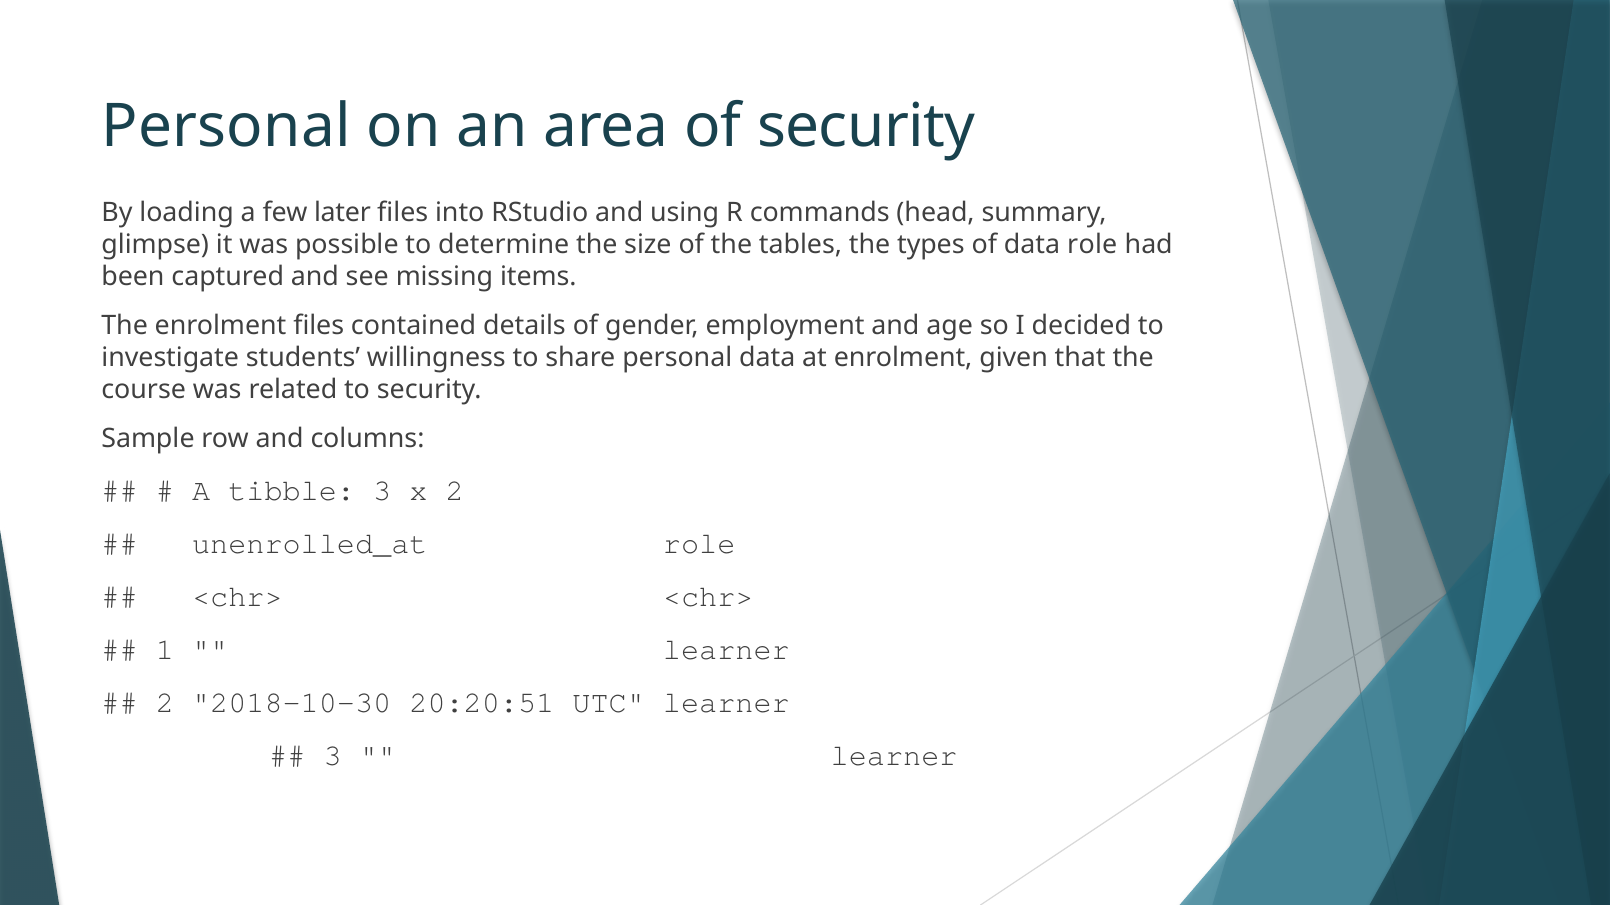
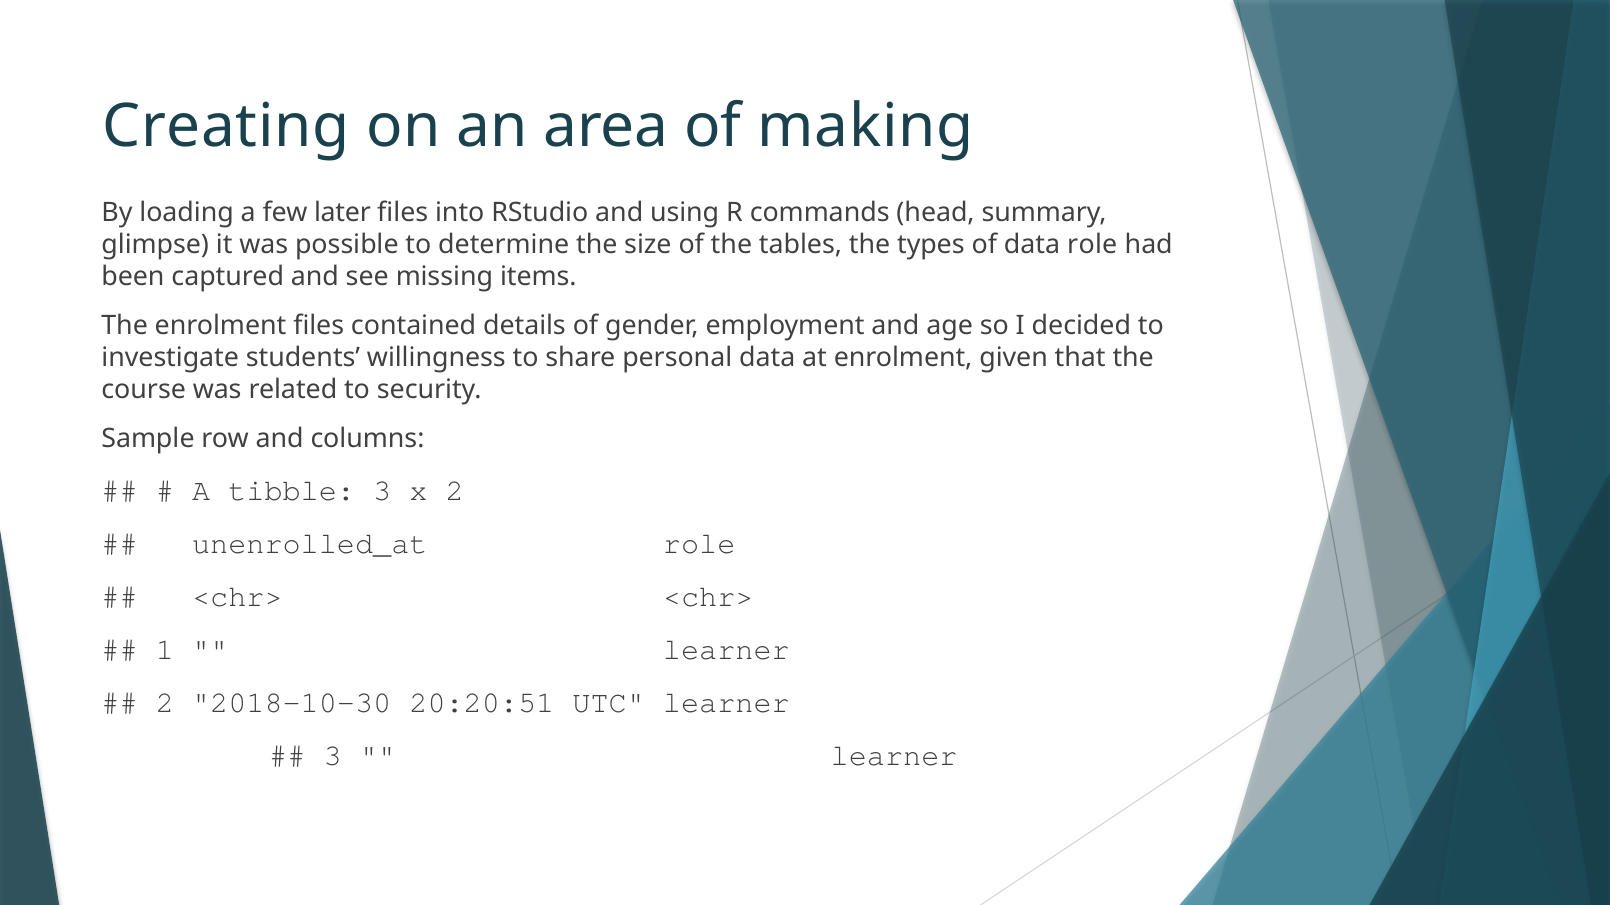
Personal at (226, 127): Personal -> Creating
of security: security -> making
